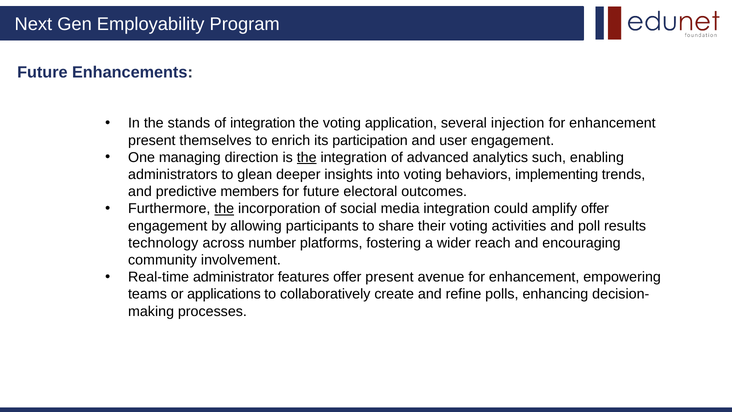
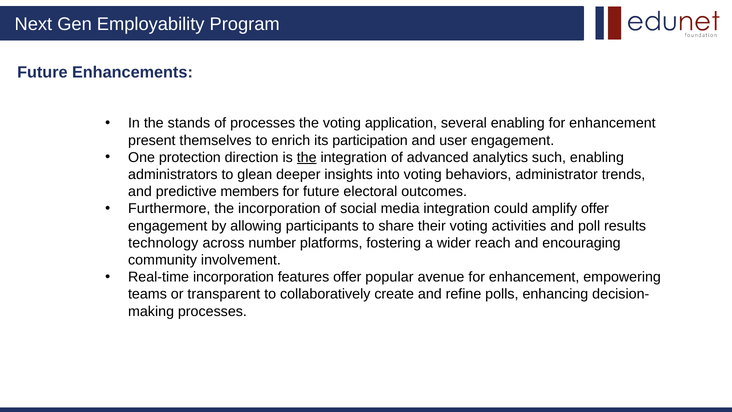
of integration: integration -> processes
several injection: injection -> enabling
managing: managing -> protection
implementing: implementing -> administrator
the at (224, 209) underline: present -> none
Real-time administrator: administrator -> incorporation
offer present: present -> popular
applications: applications -> transparent
